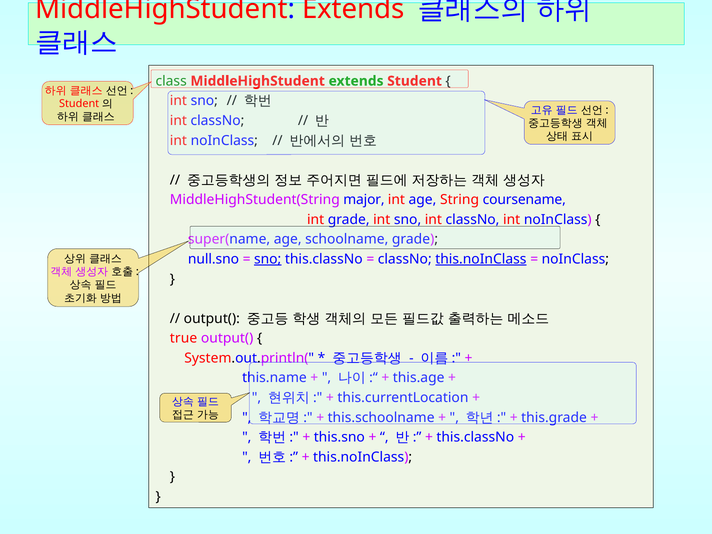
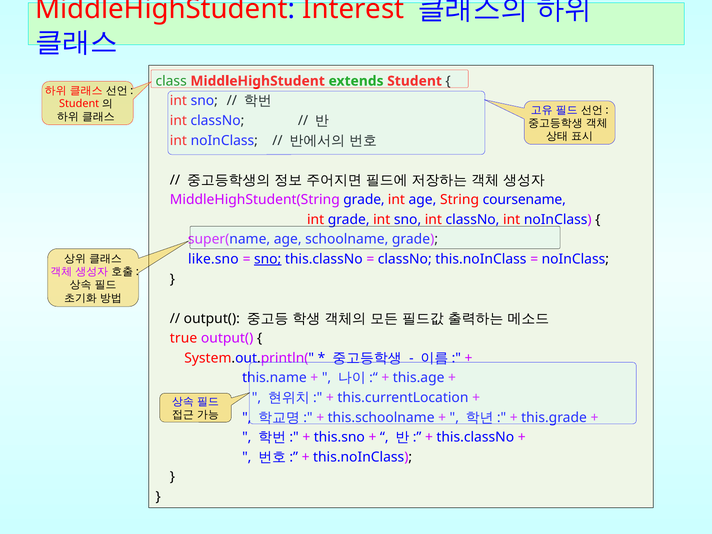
Extends at (353, 9): Extends -> Interest
MiddleHighStudent(String major: major -> grade
null.sno: null.sno -> like.sno
this.noInClass at (481, 259) underline: present -> none
